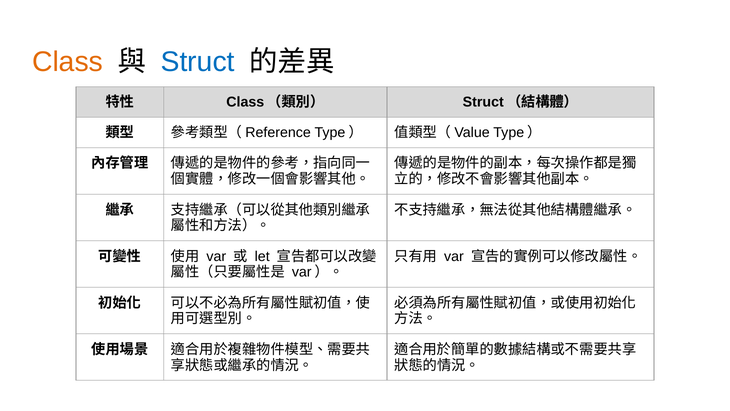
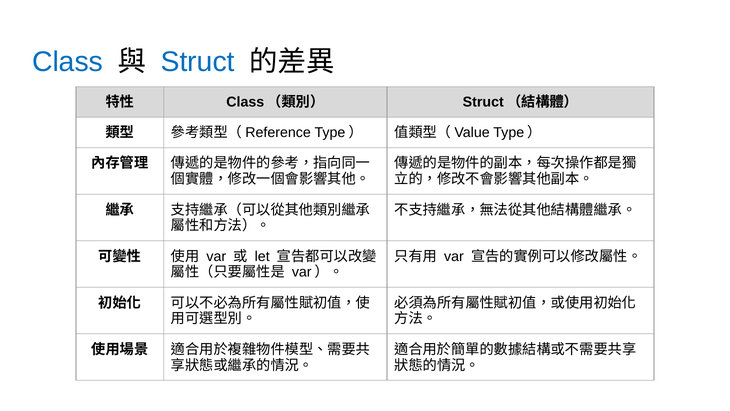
Class colour: orange -> blue
